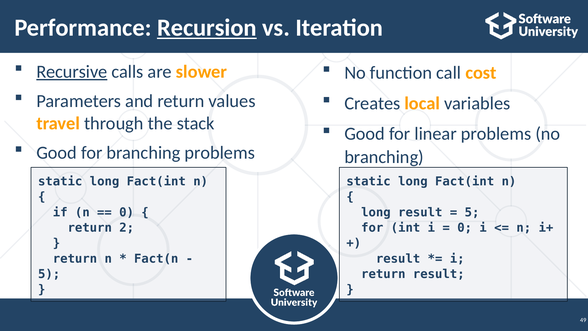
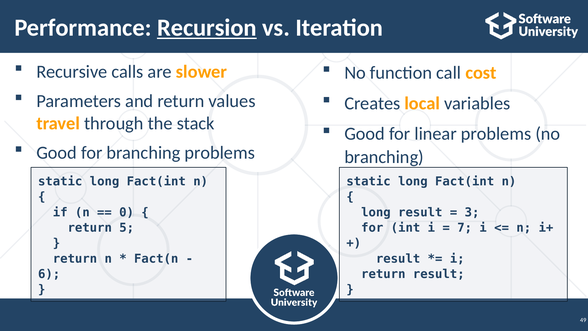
Recursive underline: present -> none
5 at (472, 212): 5 -> 3
2: 2 -> 5
0 at (465, 228): 0 -> 7
5 at (49, 274): 5 -> 6
